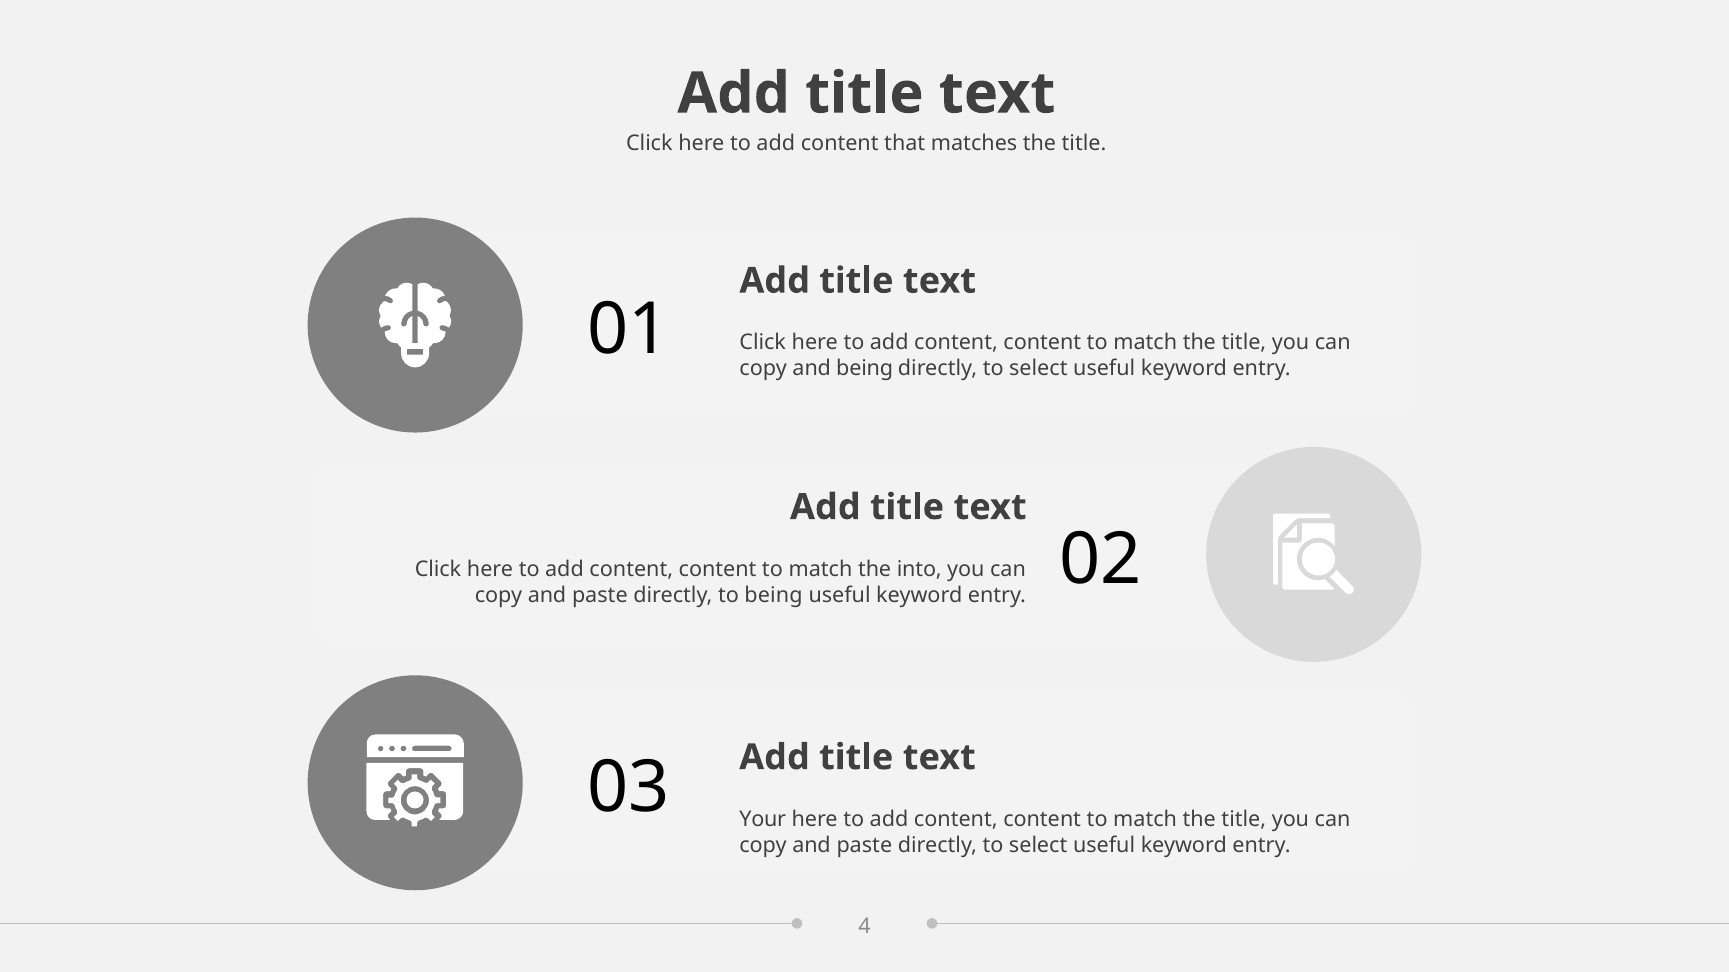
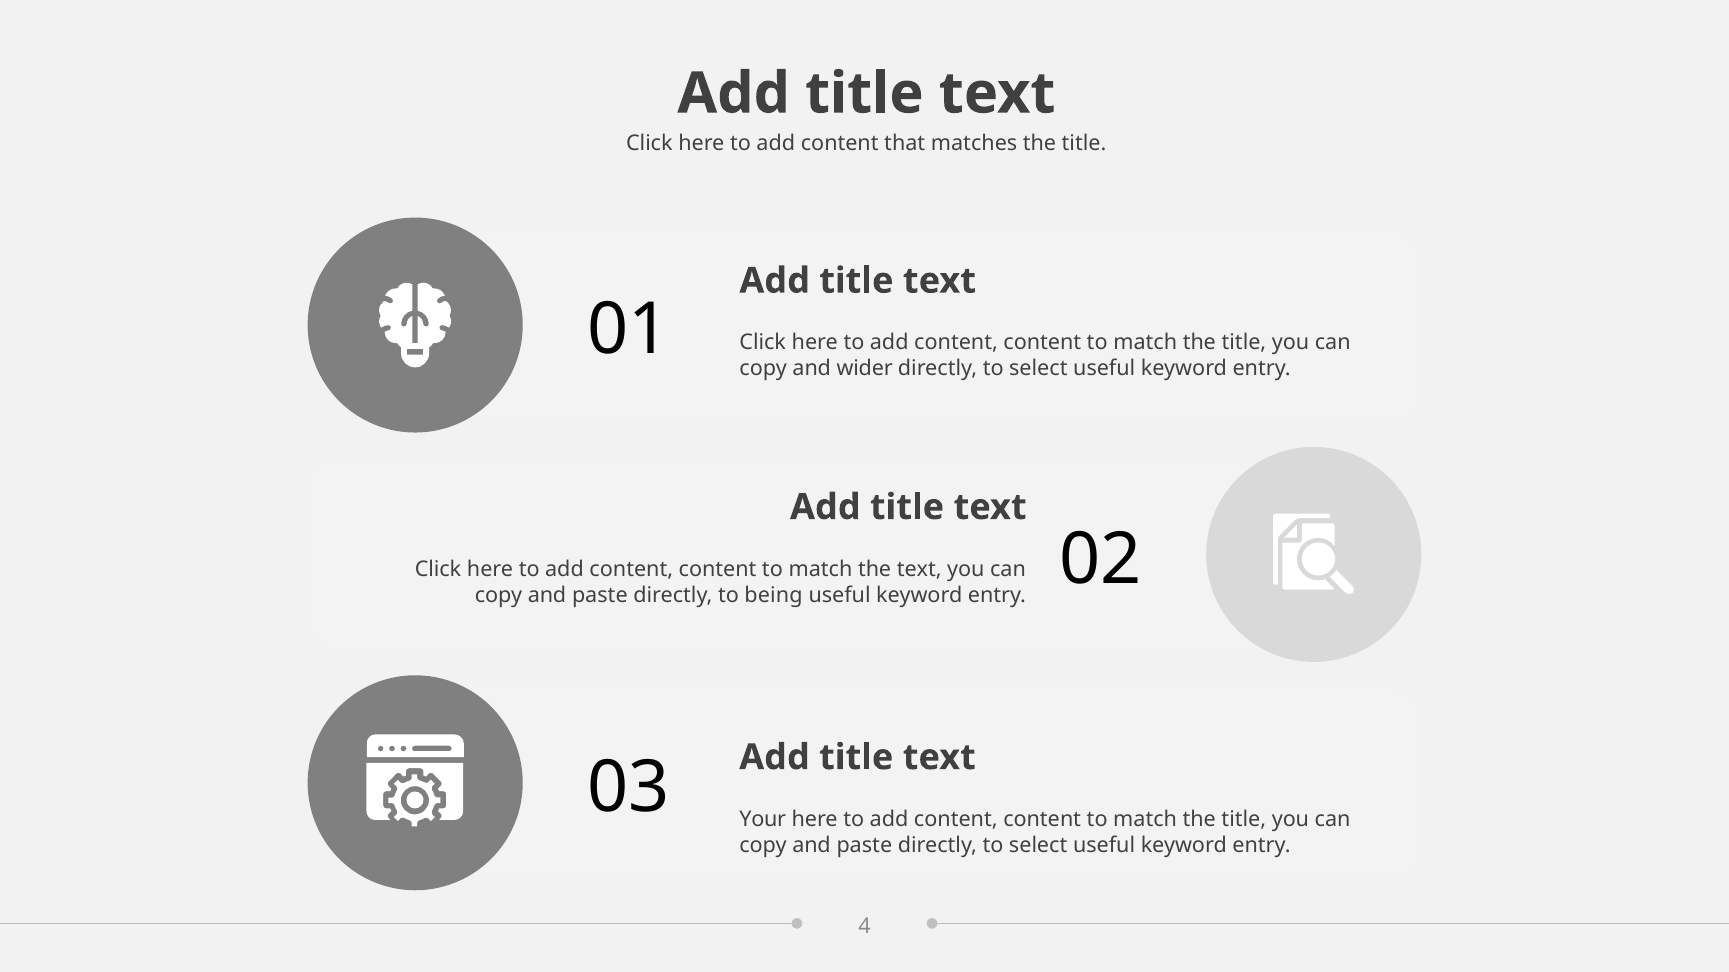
and being: being -> wider
the into: into -> text
